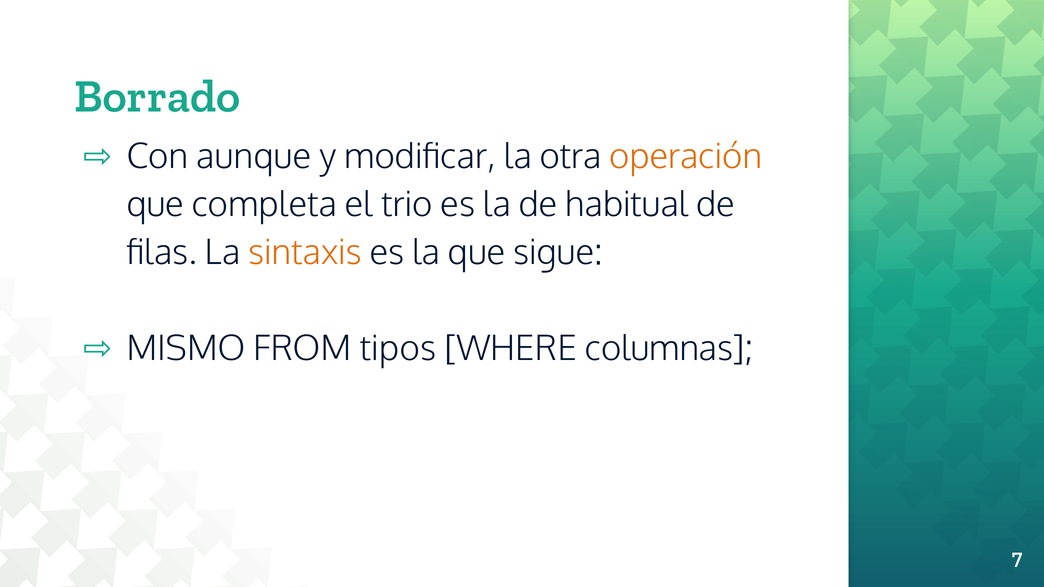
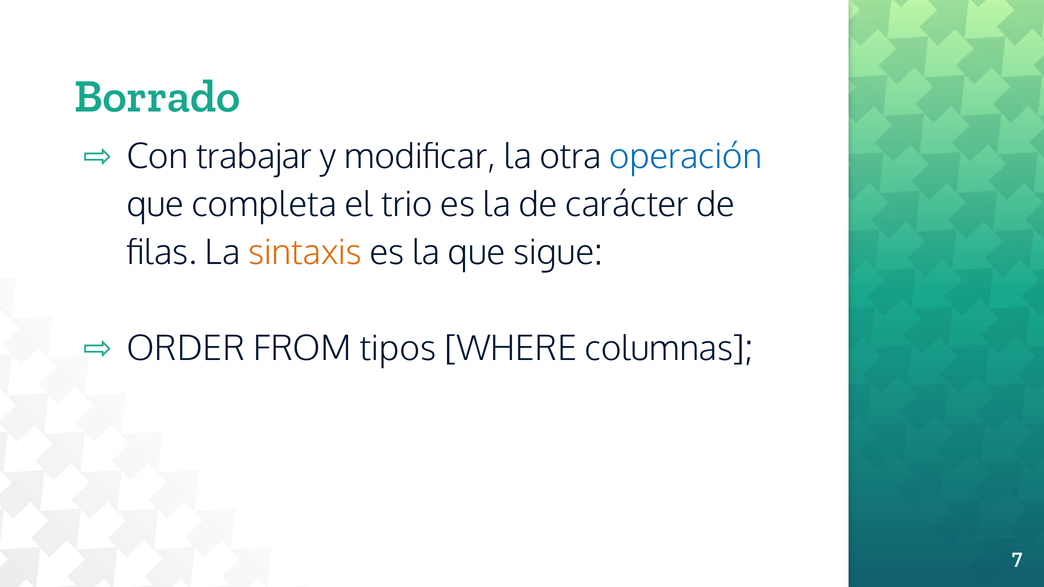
aunque: aunque -> trabajar
operación colour: orange -> blue
habitual: habitual -> carácter
MISMO: MISMO -> ORDER
